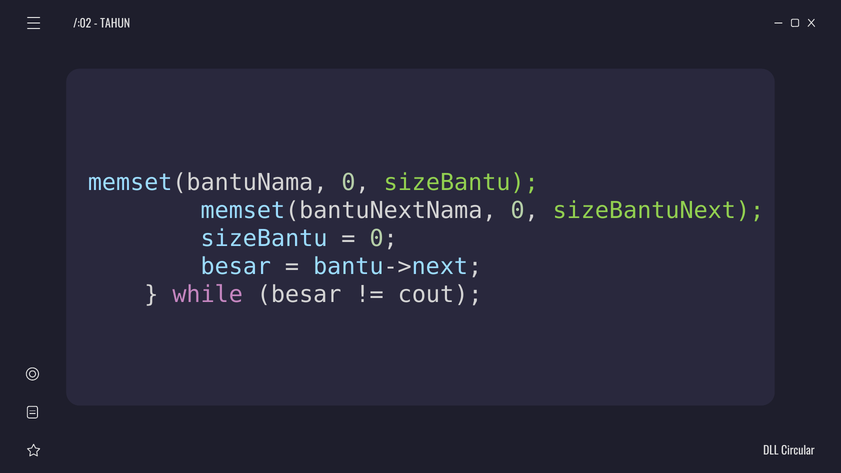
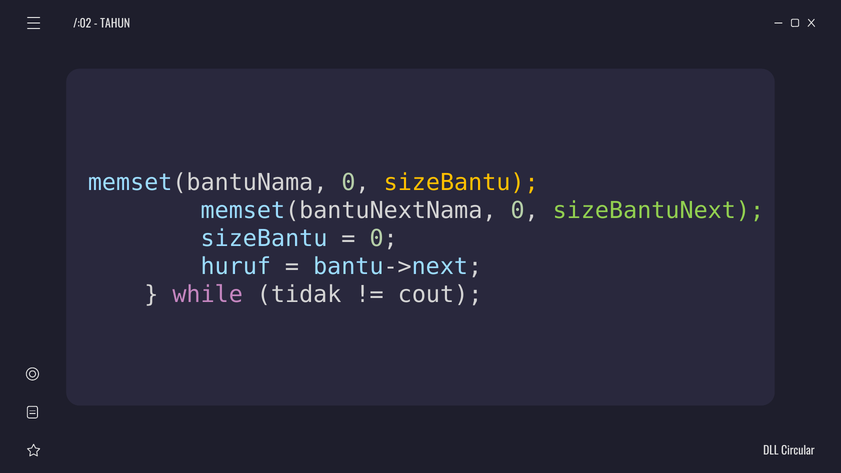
sizeBantu at (461, 182) colour: light green -> yellow
besar at (236, 267): besar -> huruf
while besar: besar -> tidak
